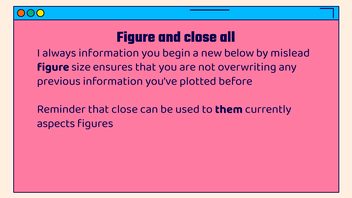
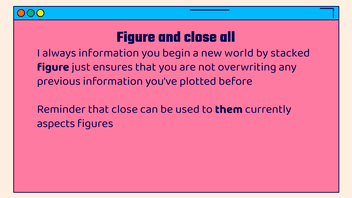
below: below -> world
mislead: mislead -> stacked
size: size -> just
